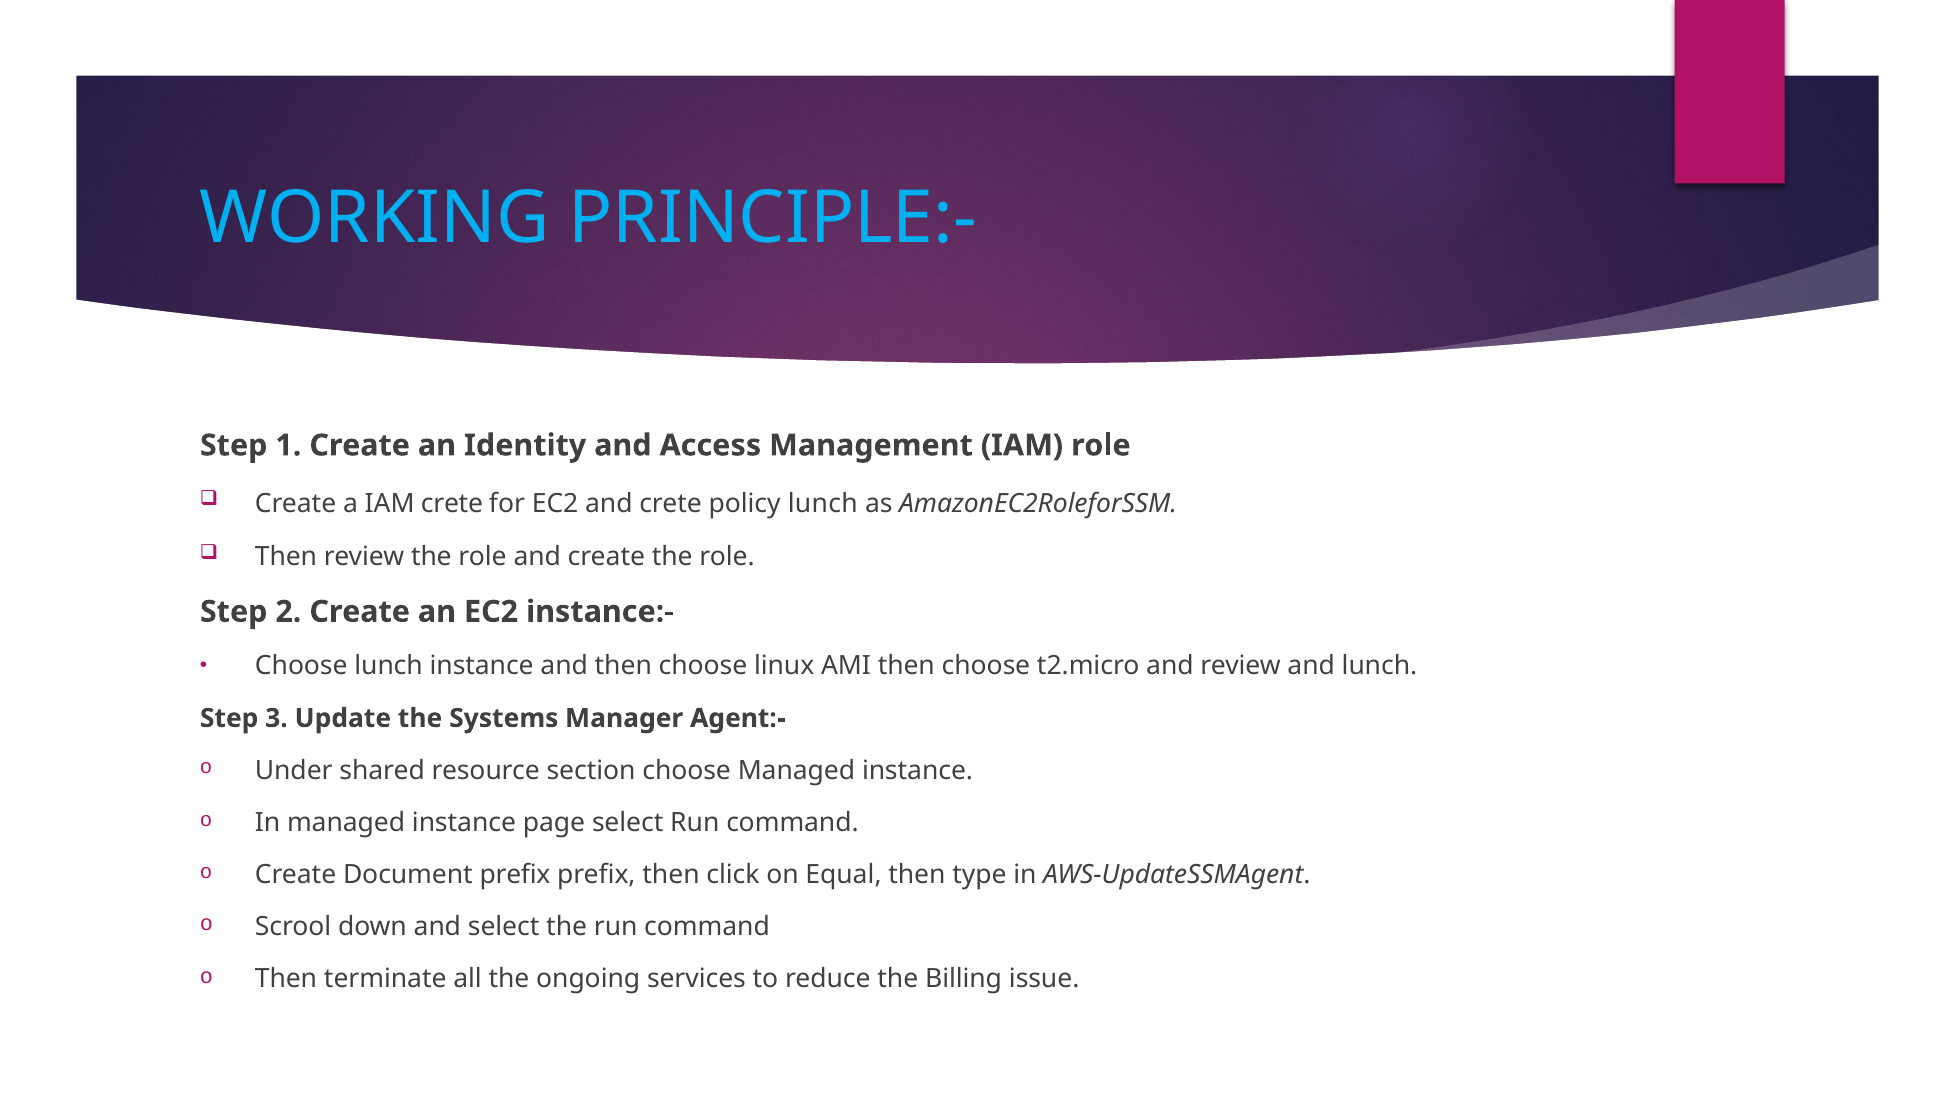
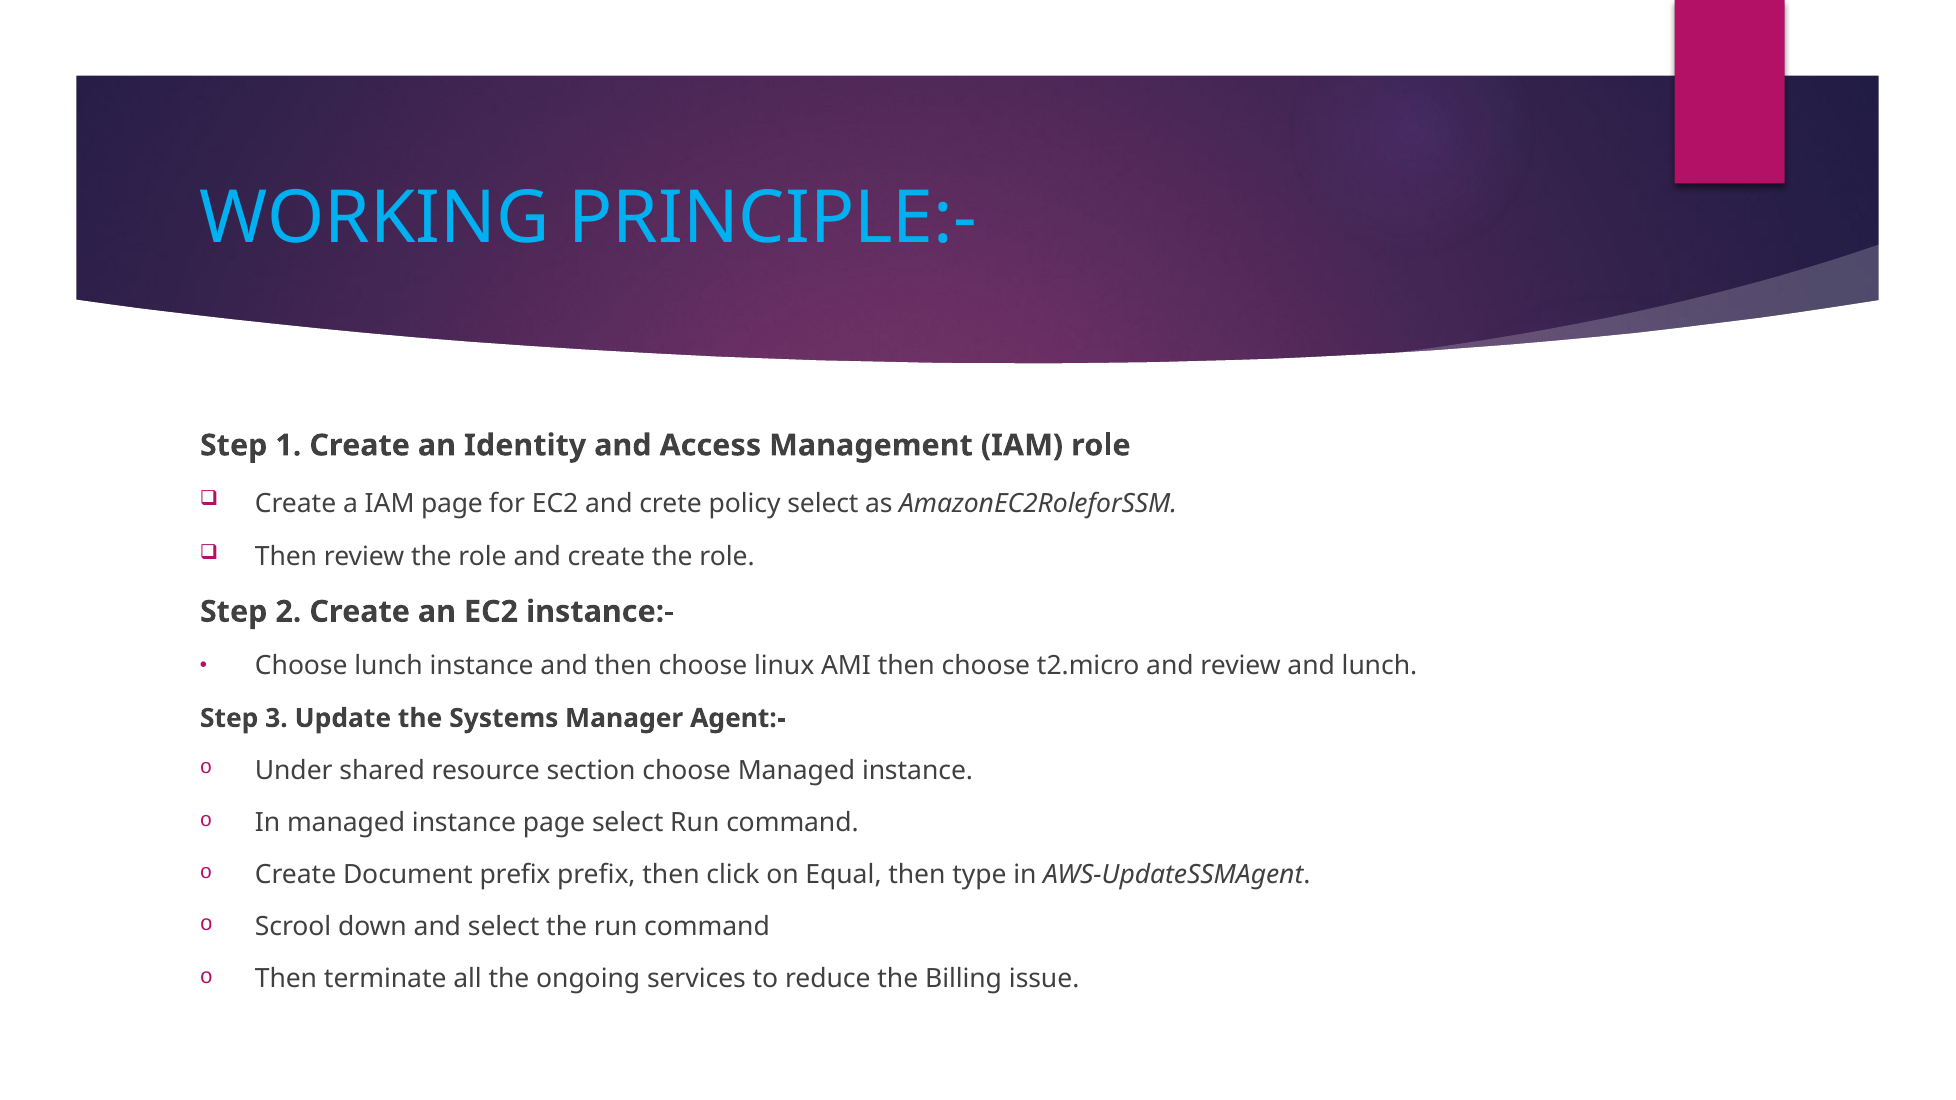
IAM crete: crete -> page
policy lunch: lunch -> select
